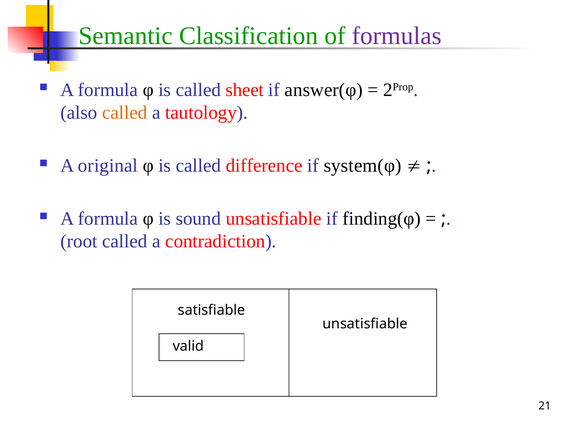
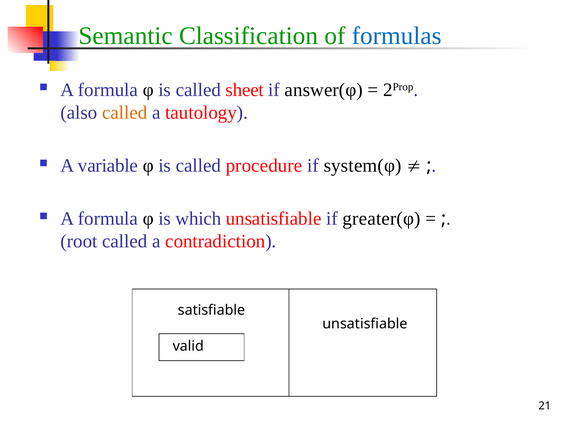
formulas colour: purple -> blue
original: original -> variable
difference: difference -> procedure
sound: sound -> which
finding(φ: finding(φ -> greater(φ
